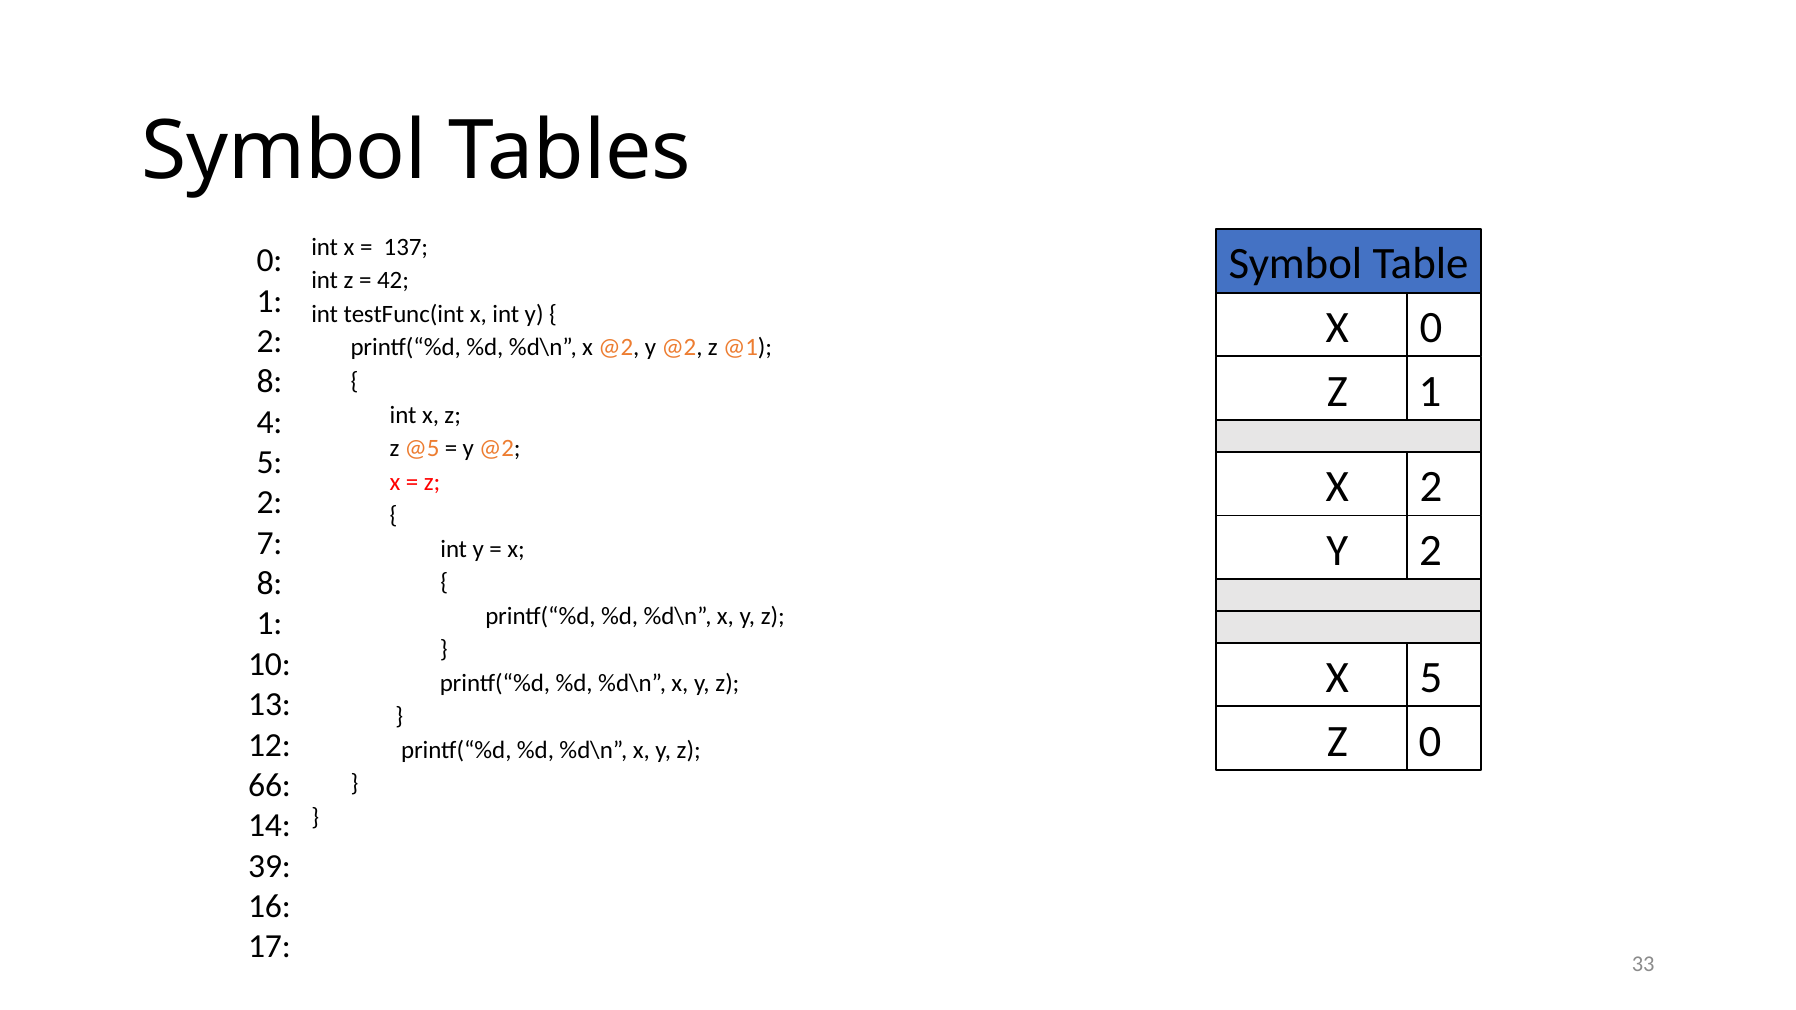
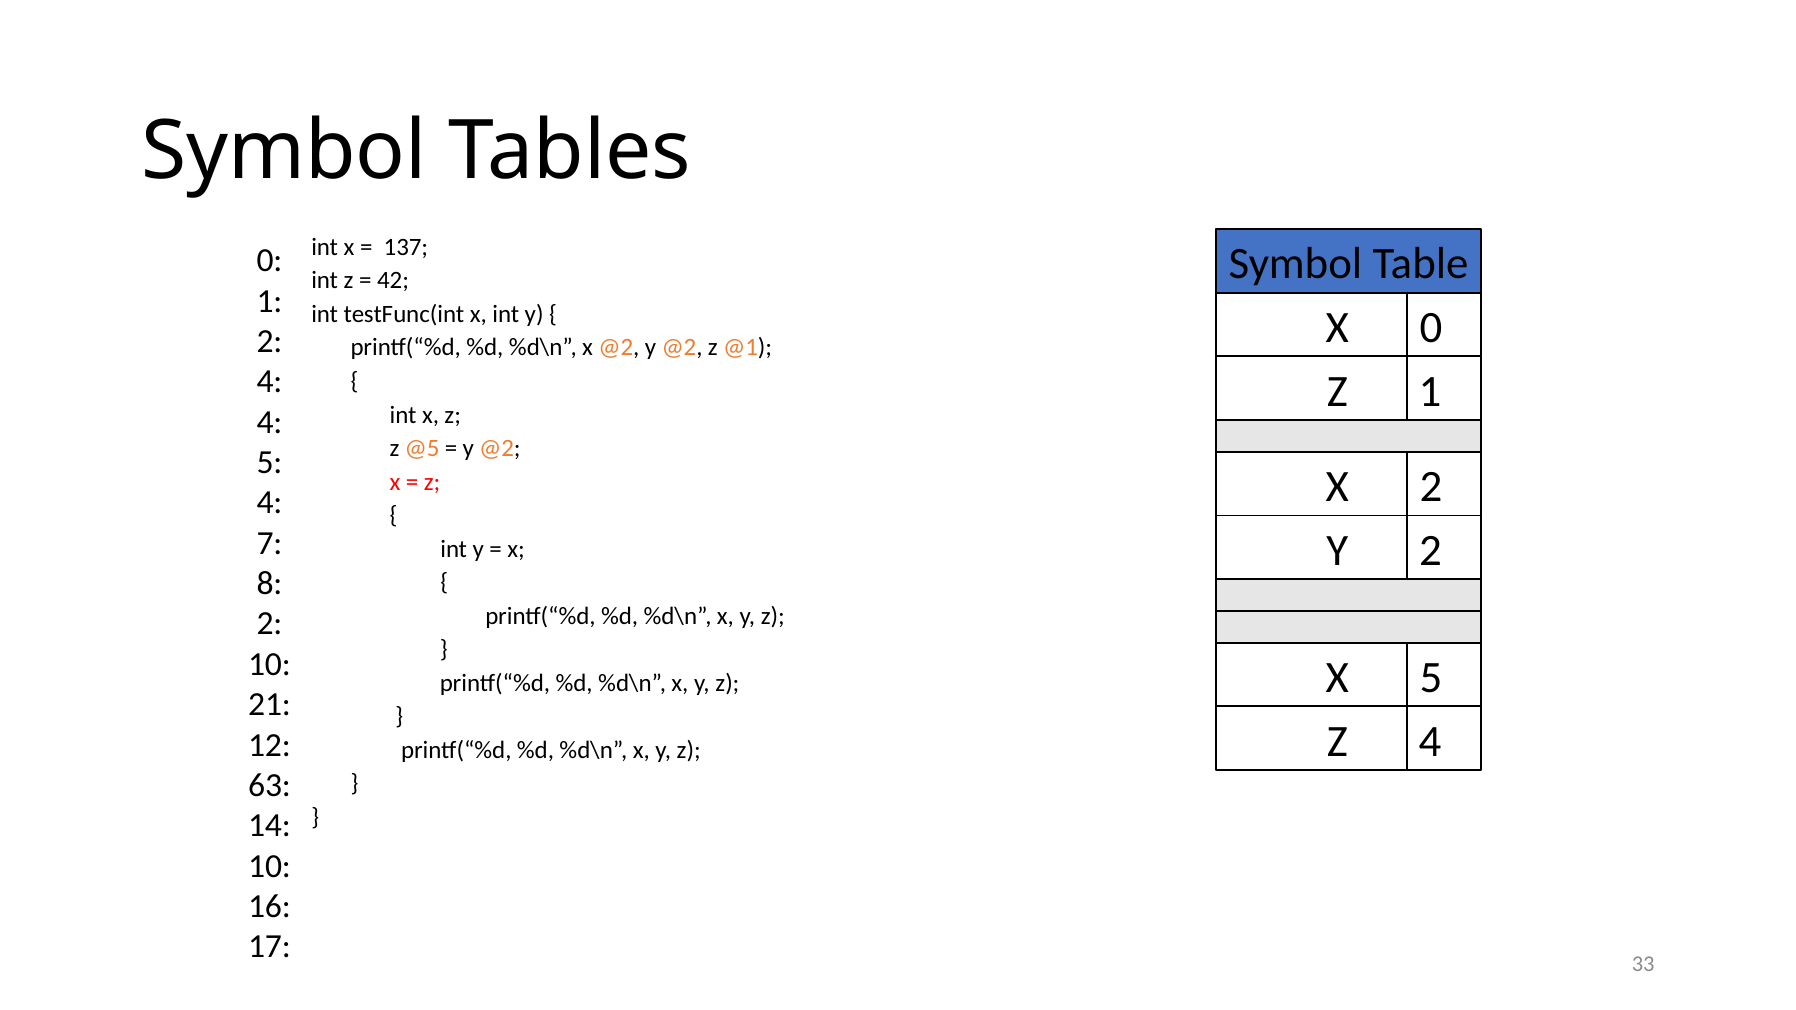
8 at (270, 382): 8 -> 4
2 at (270, 503): 2 -> 4
1 at (270, 624): 1 -> 2
13: 13 -> 21
Z 0: 0 -> 4
66: 66 -> 63
39 at (270, 866): 39 -> 10
